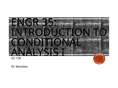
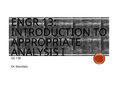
35: 35 -> 13
CONDITIONAL: CONDITIONAL -> APPROPRIATE
